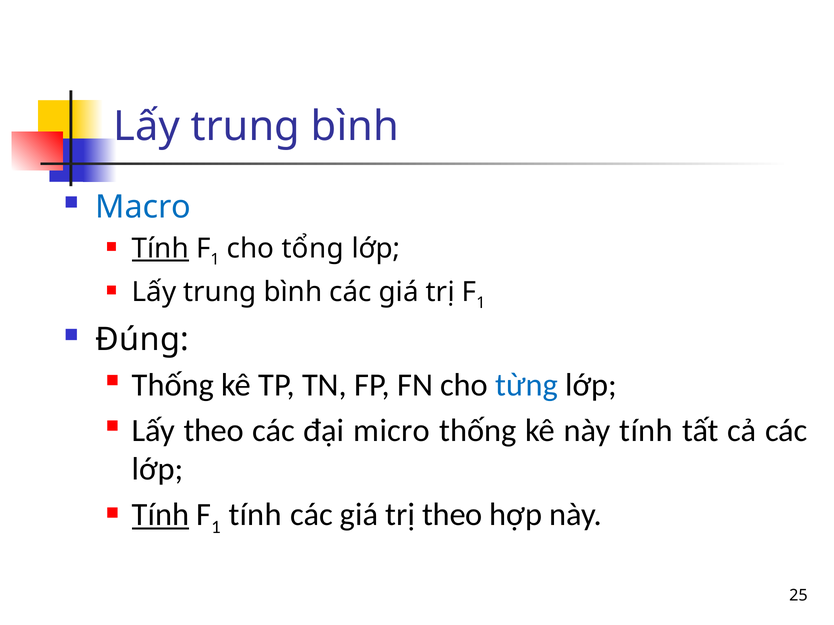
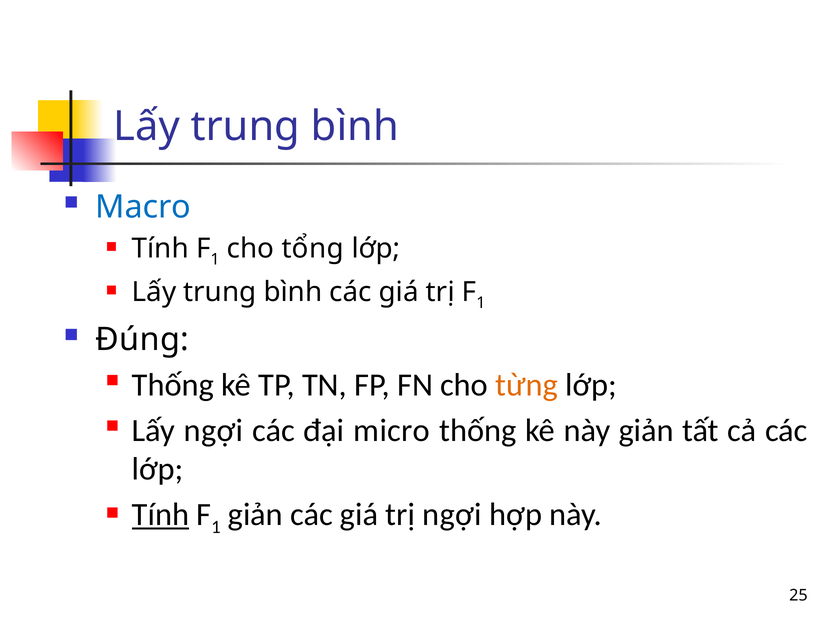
Tính at (160, 249) underline: present -> none
từng colour: blue -> orange
Lấy theo: theo -> ngợi
này tính: tính -> giản
tính at (255, 515): tính -> giản
trị theo: theo -> ngợi
